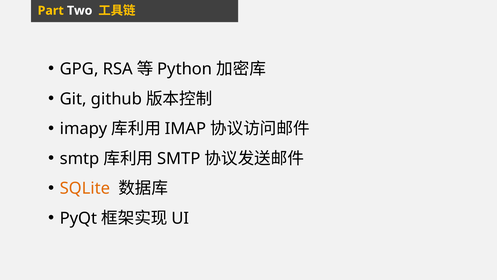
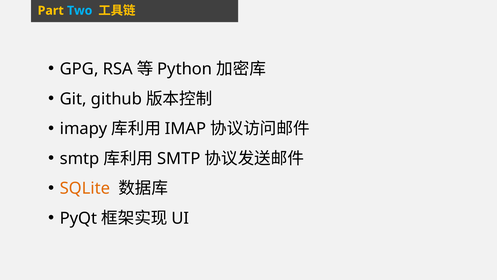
Two colour: white -> light blue
